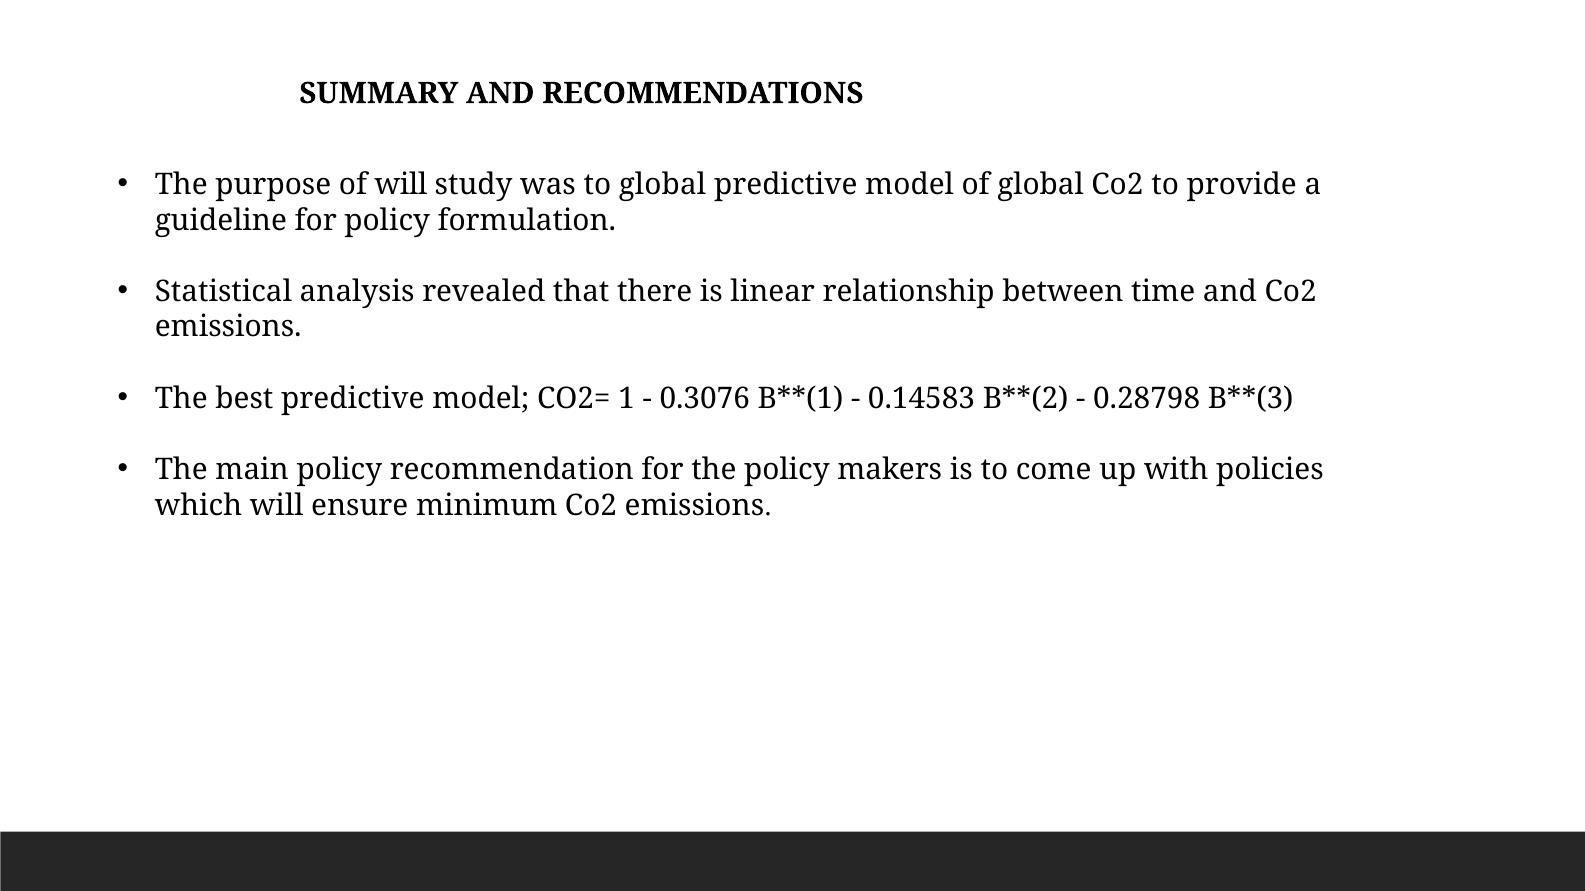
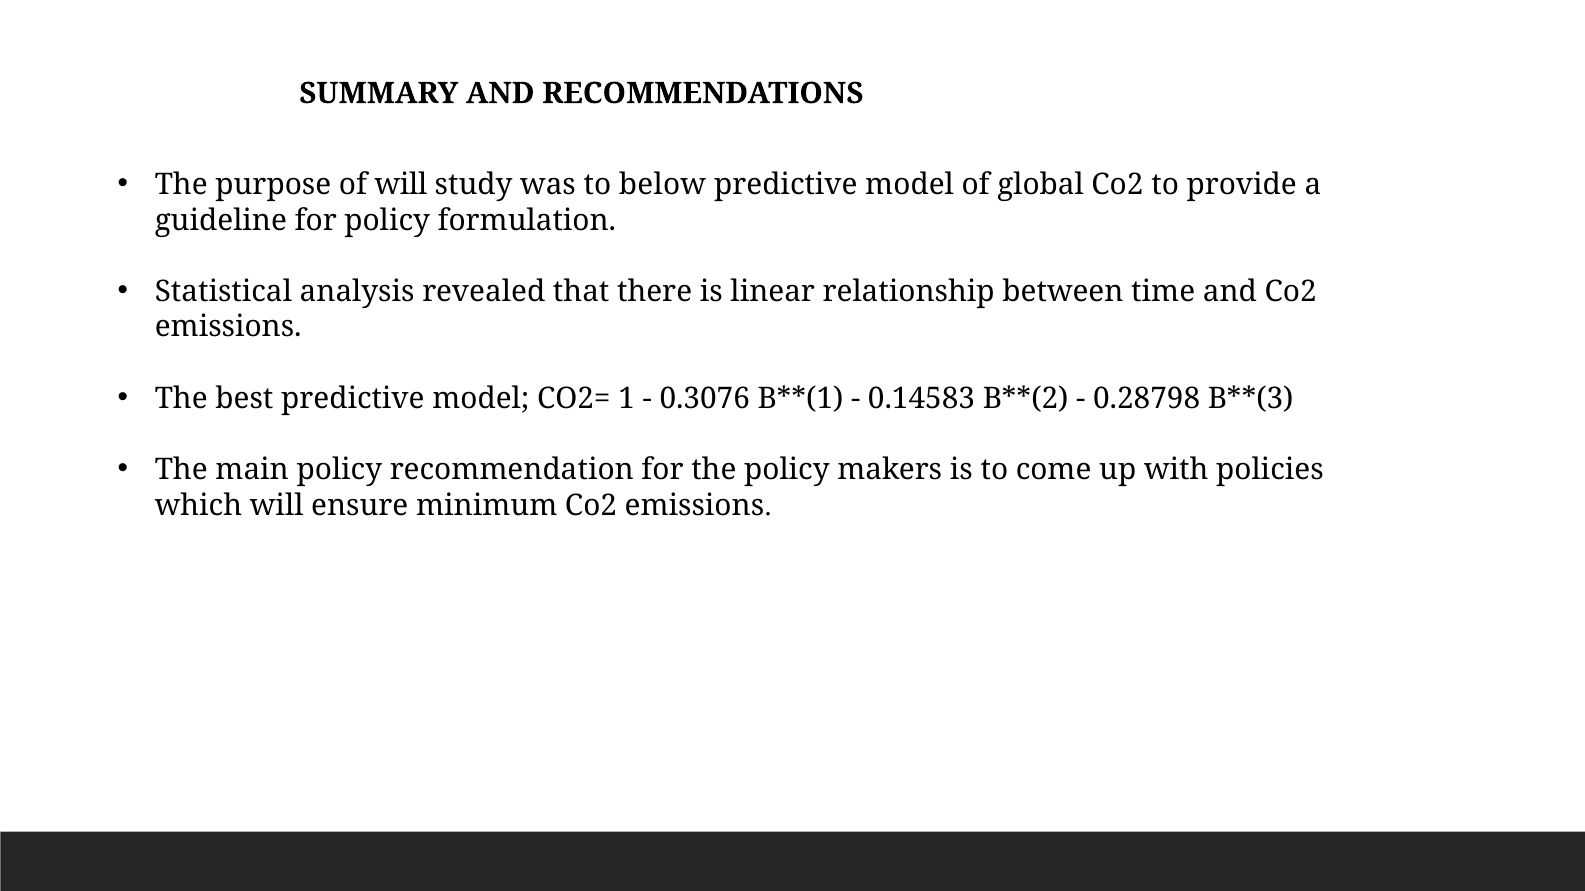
to global: global -> below
